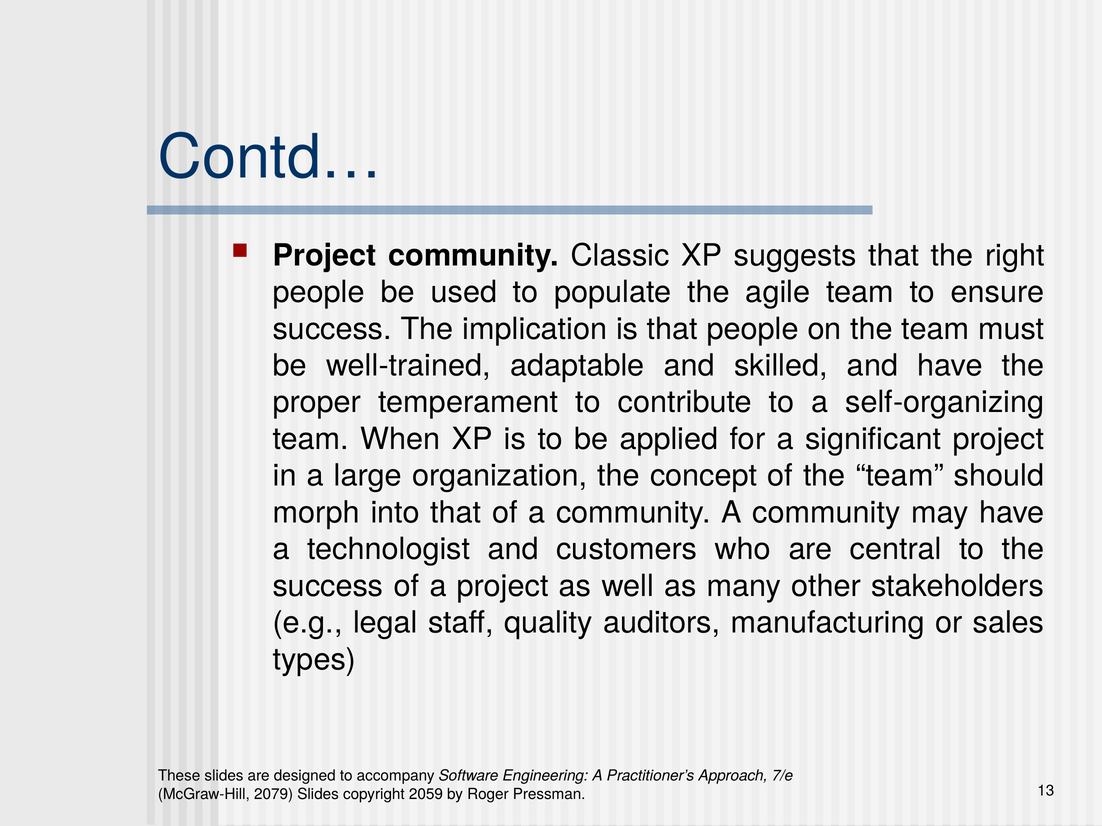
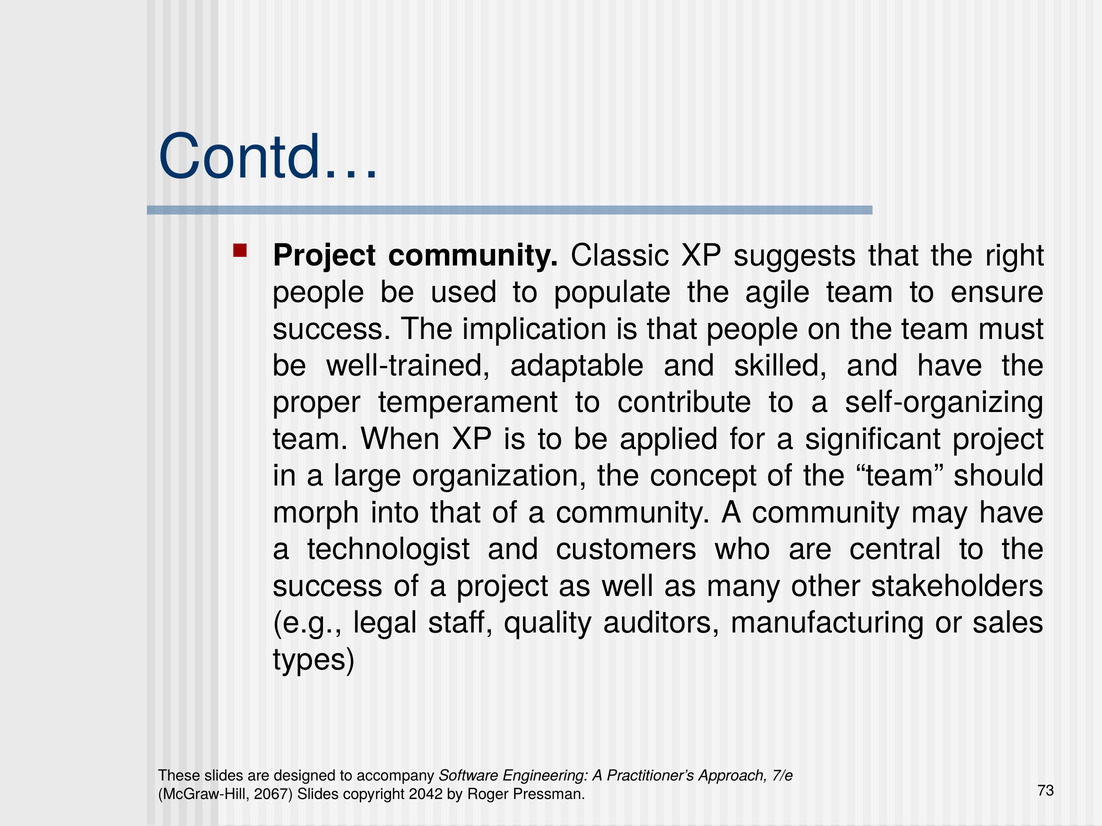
2079: 2079 -> 2067
2059: 2059 -> 2042
13: 13 -> 73
